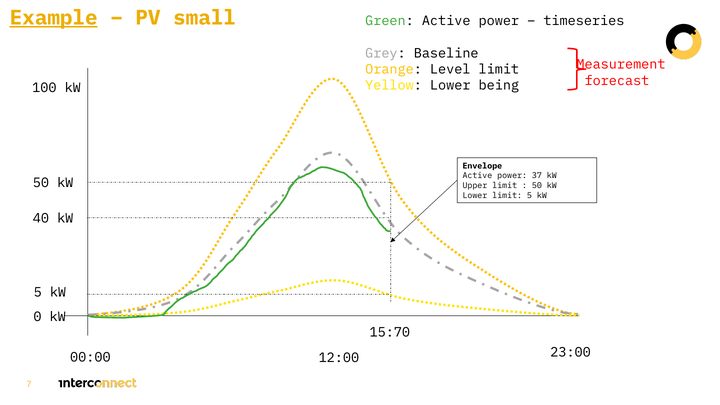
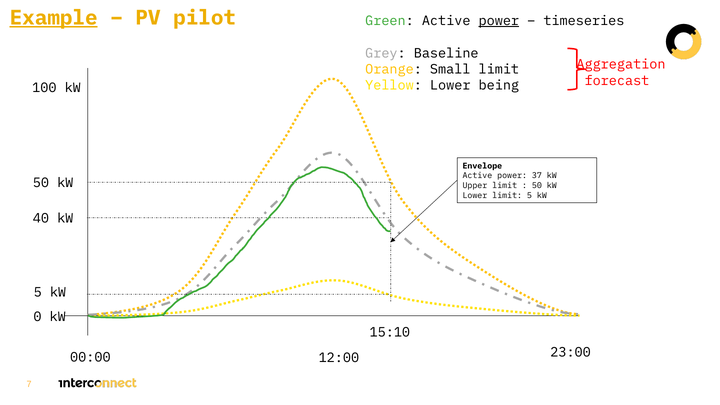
small: small -> pilot
power at (499, 21) underline: none -> present
Measurement: Measurement -> Aggregation
Level: Level -> Small
15:70: 15:70 -> 15:10
